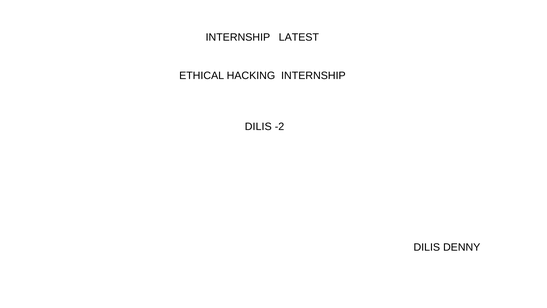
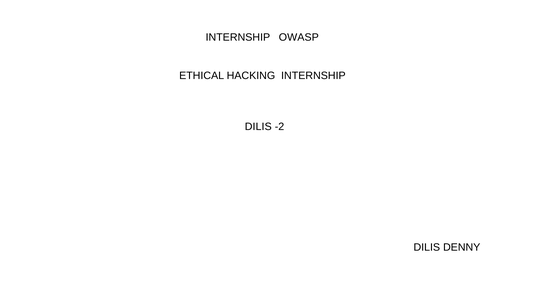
LATEST: LATEST -> OWASP
